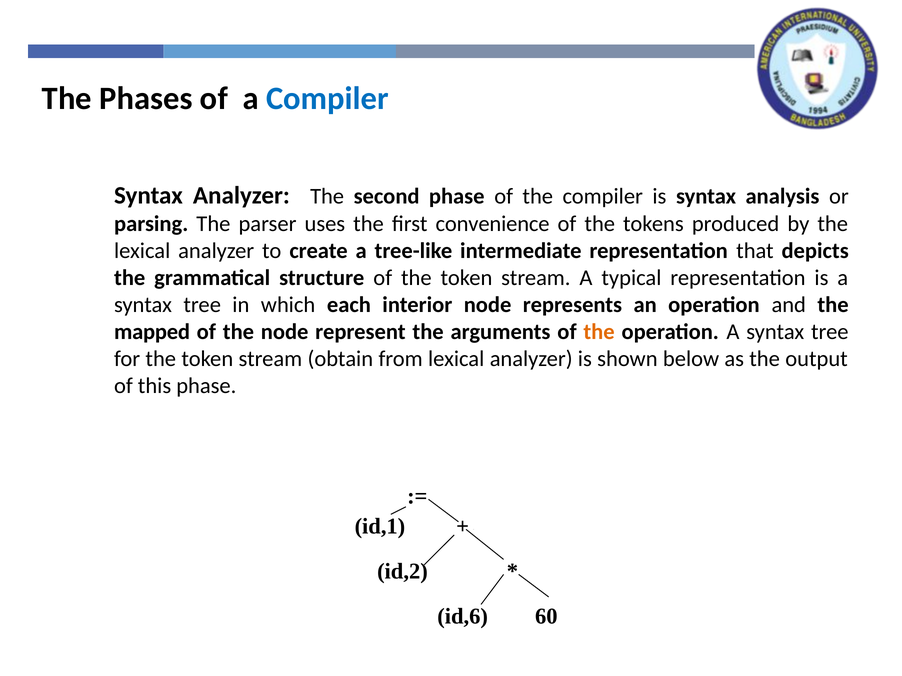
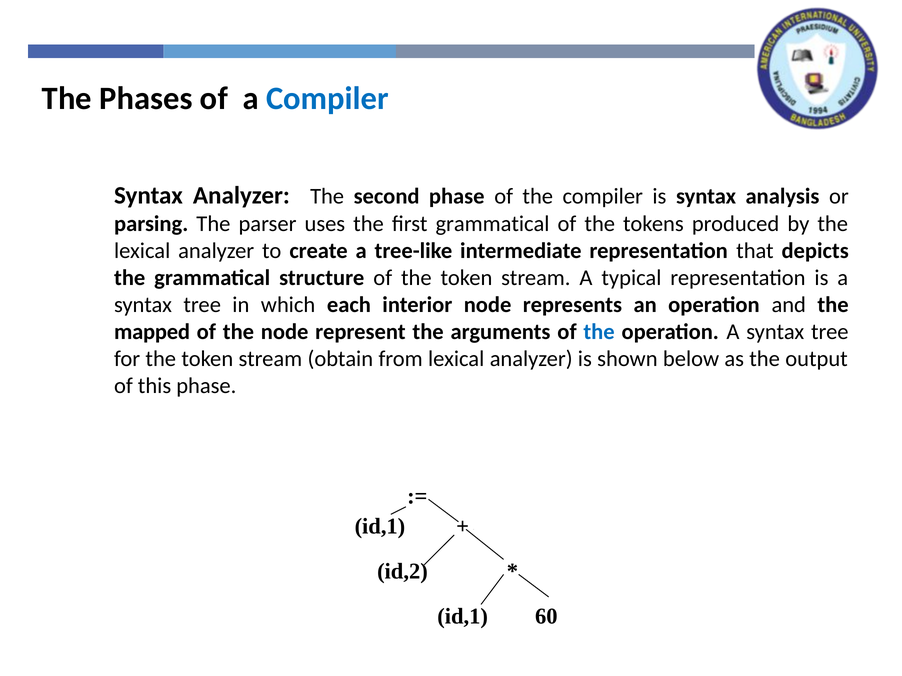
first convenience: convenience -> grammatical
the at (599, 332) colour: orange -> blue
id,6 at (463, 617): id,6 -> id,1
